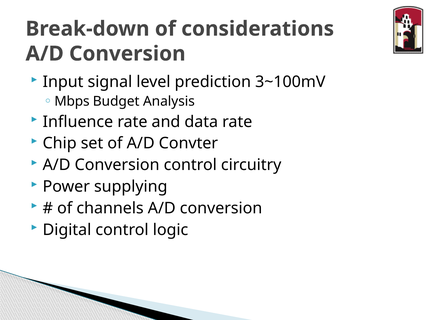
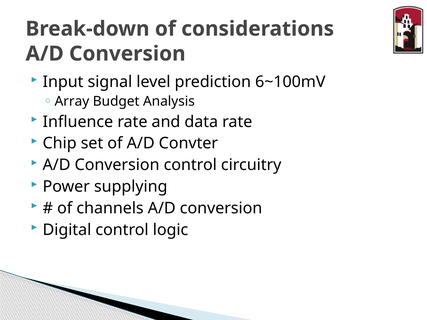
3~100mV: 3~100mV -> 6~100mV
Mbps: Mbps -> Array
